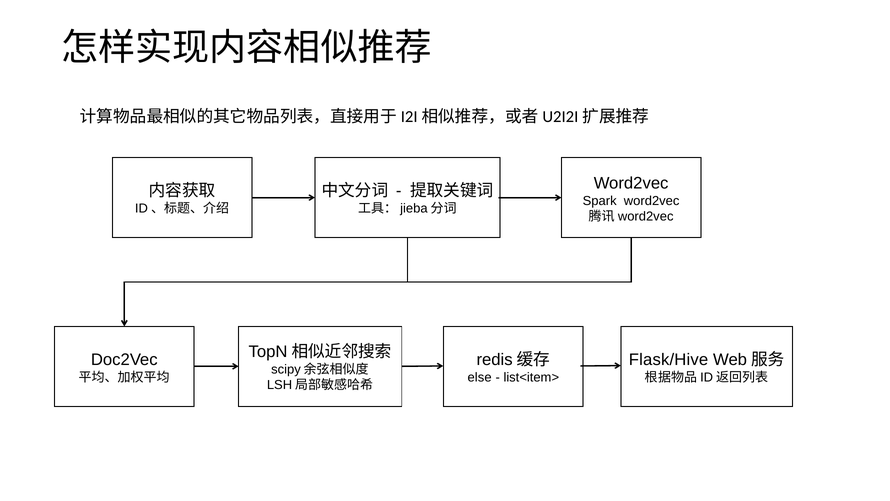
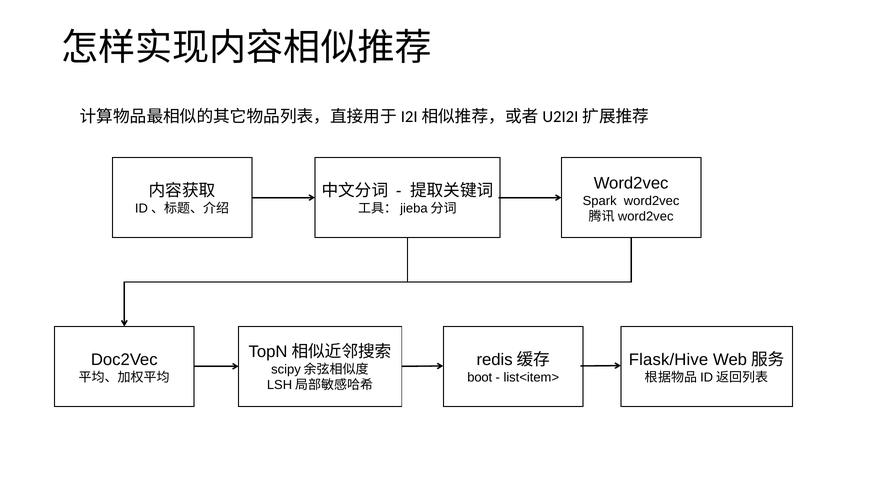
else: else -> boot
